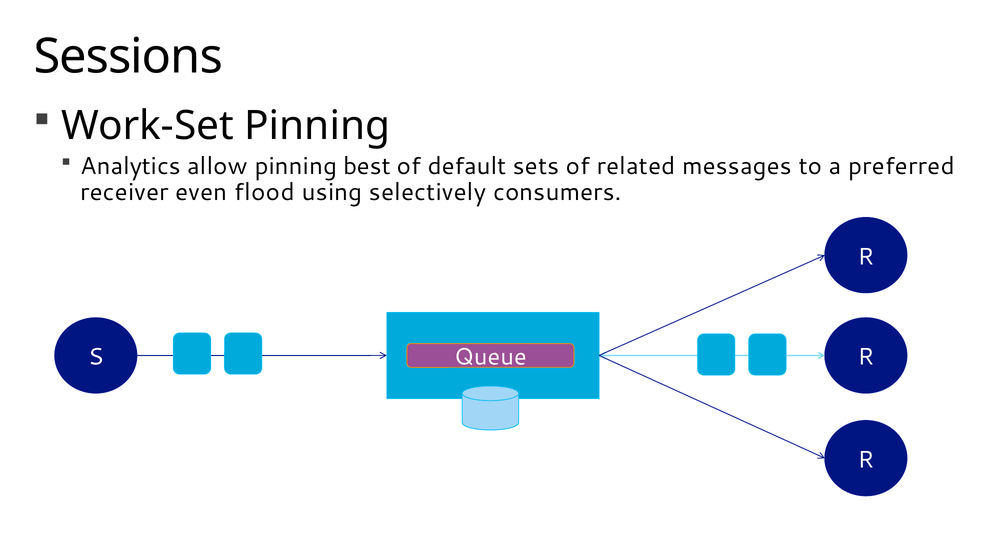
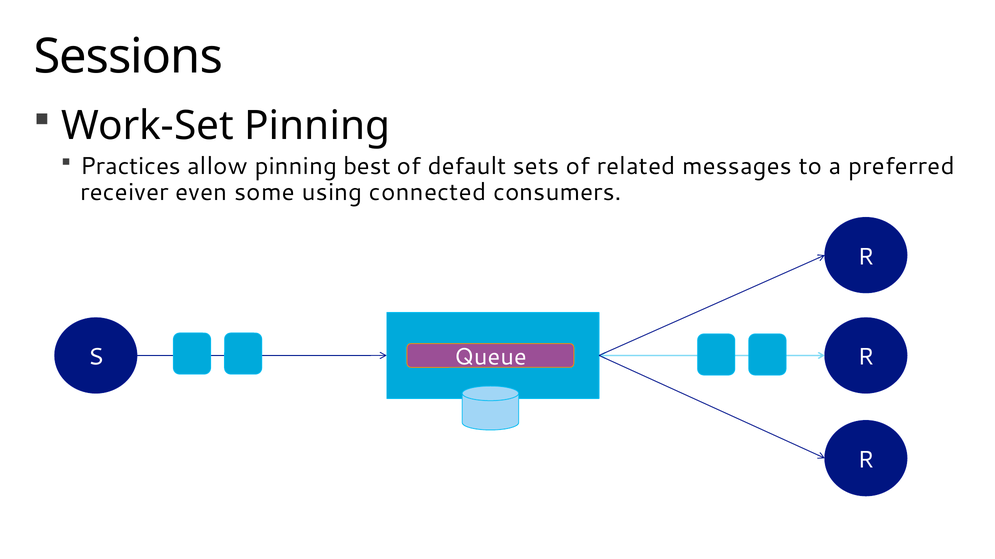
Analytics: Analytics -> Practices
flood: flood -> some
selectively: selectively -> connected
